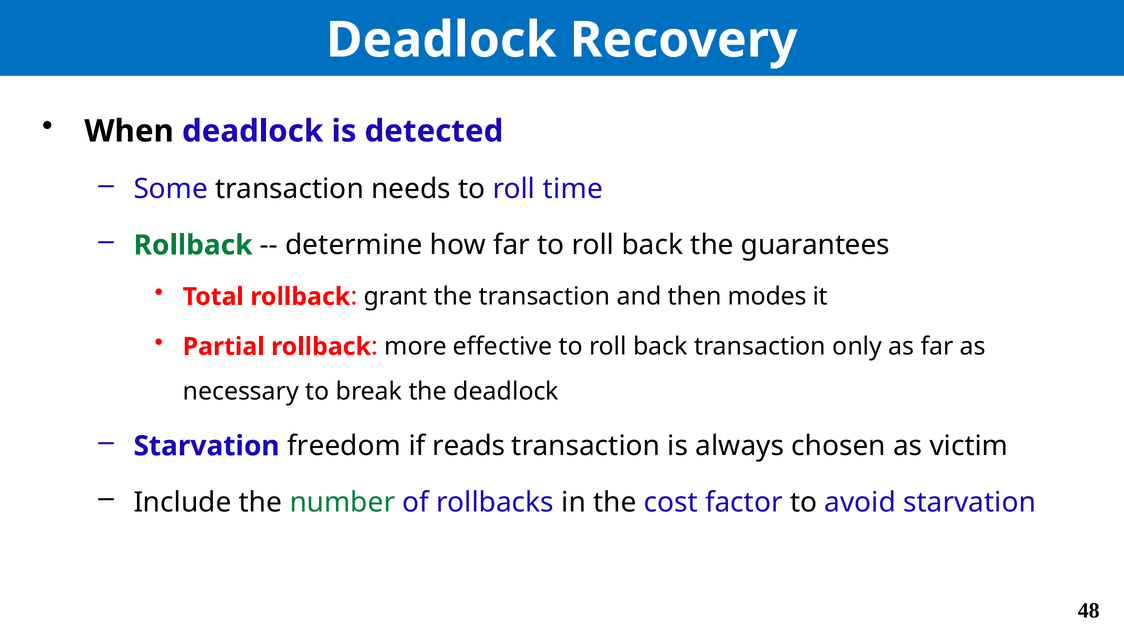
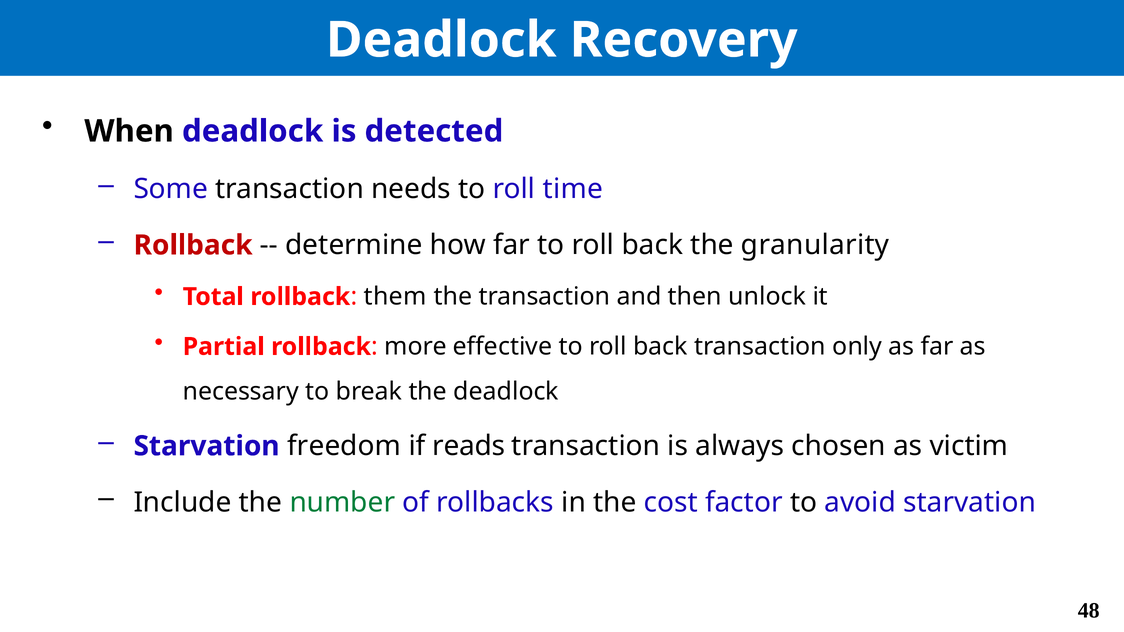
Rollback at (193, 245) colour: green -> red
guarantees: guarantees -> granularity
grant: grant -> them
modes: modes -> unlock
